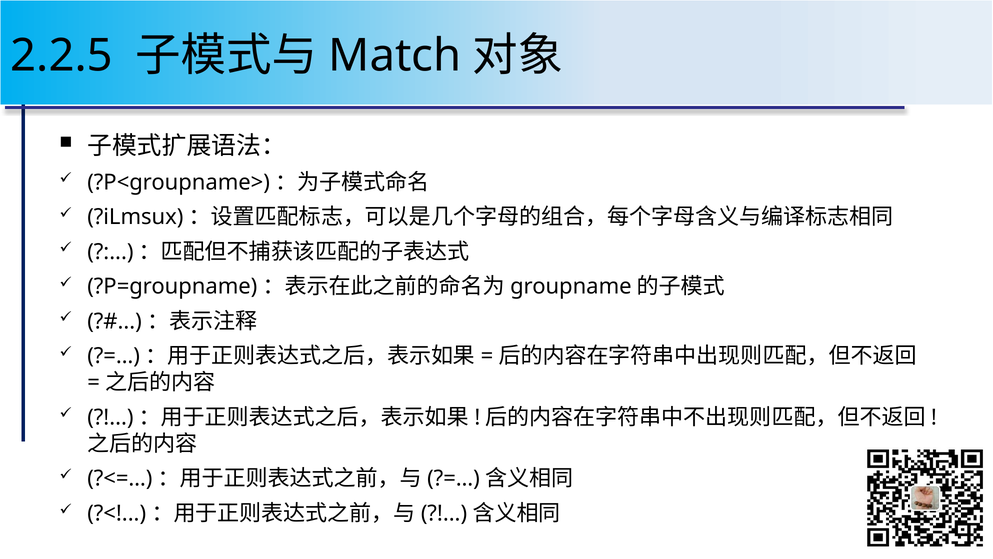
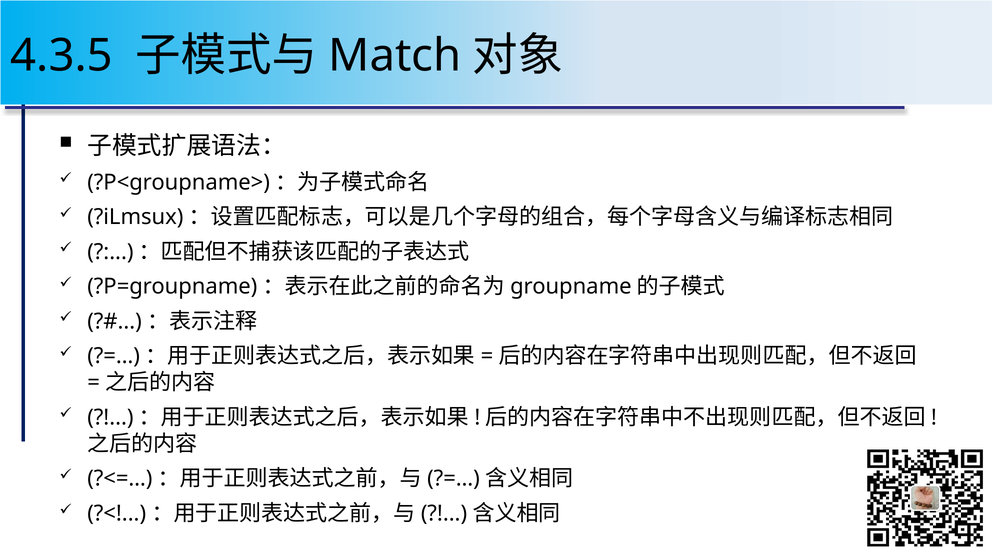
2.2.5: 2.2.5 -> 4.3.5
